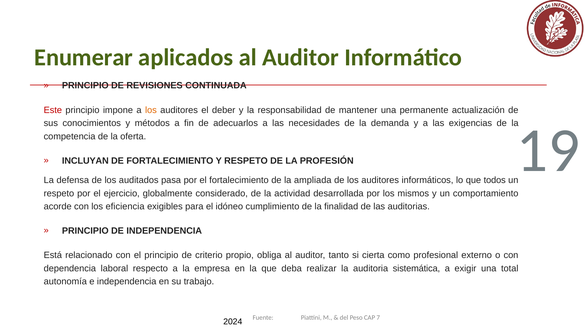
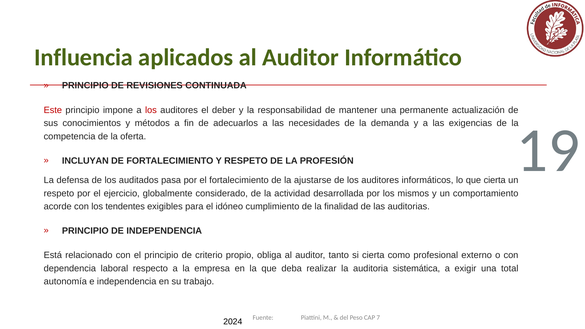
Enumerar: Enumerar -> Influencia
los at (151, 110) colour: orange -> red
ampliada: ampliada -> ajustarse
que todos: todos -> cierta
eficiencia: eficiencia -> tendentes
